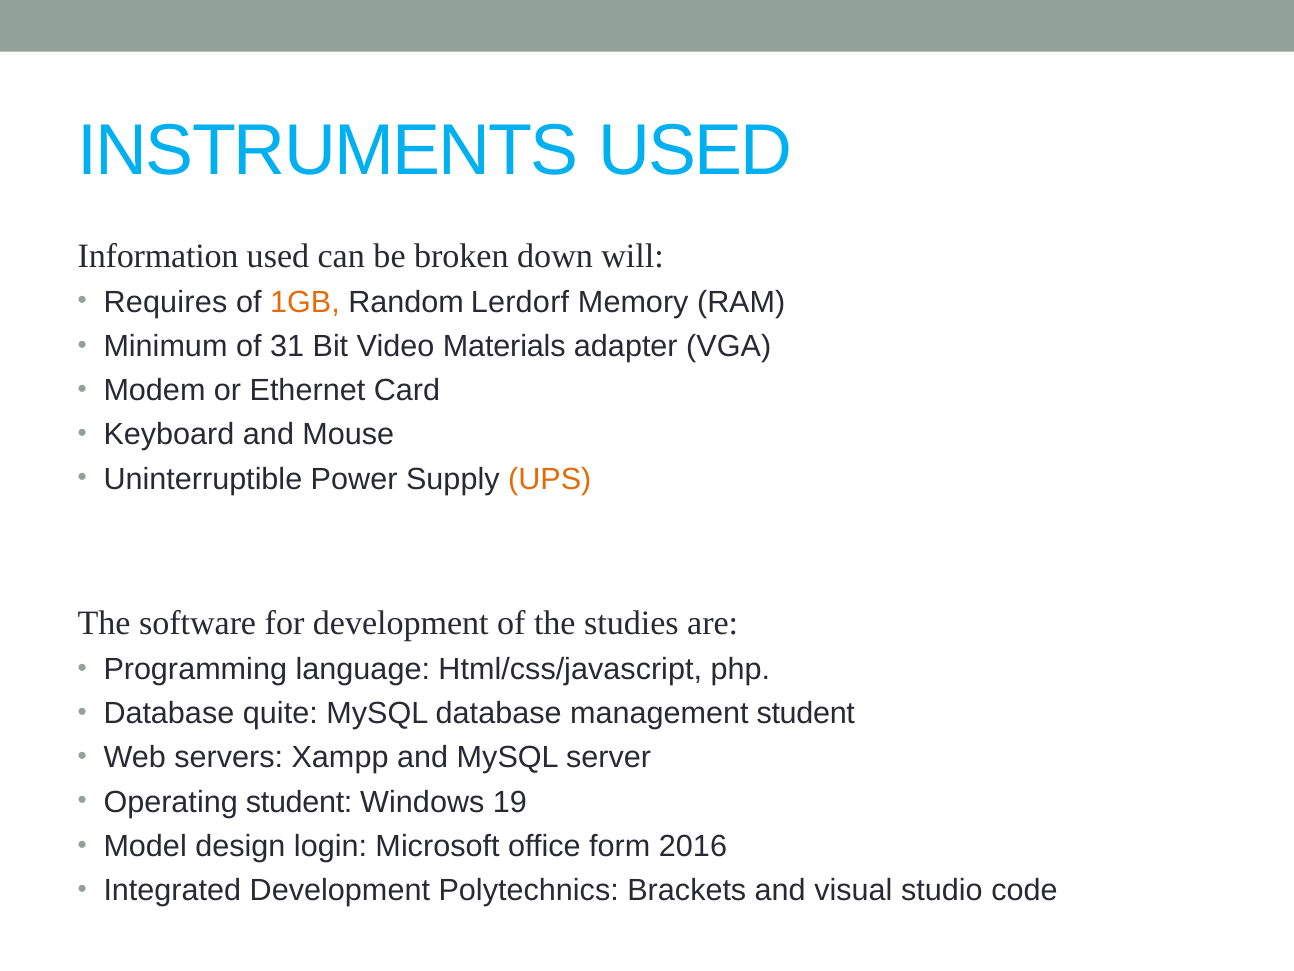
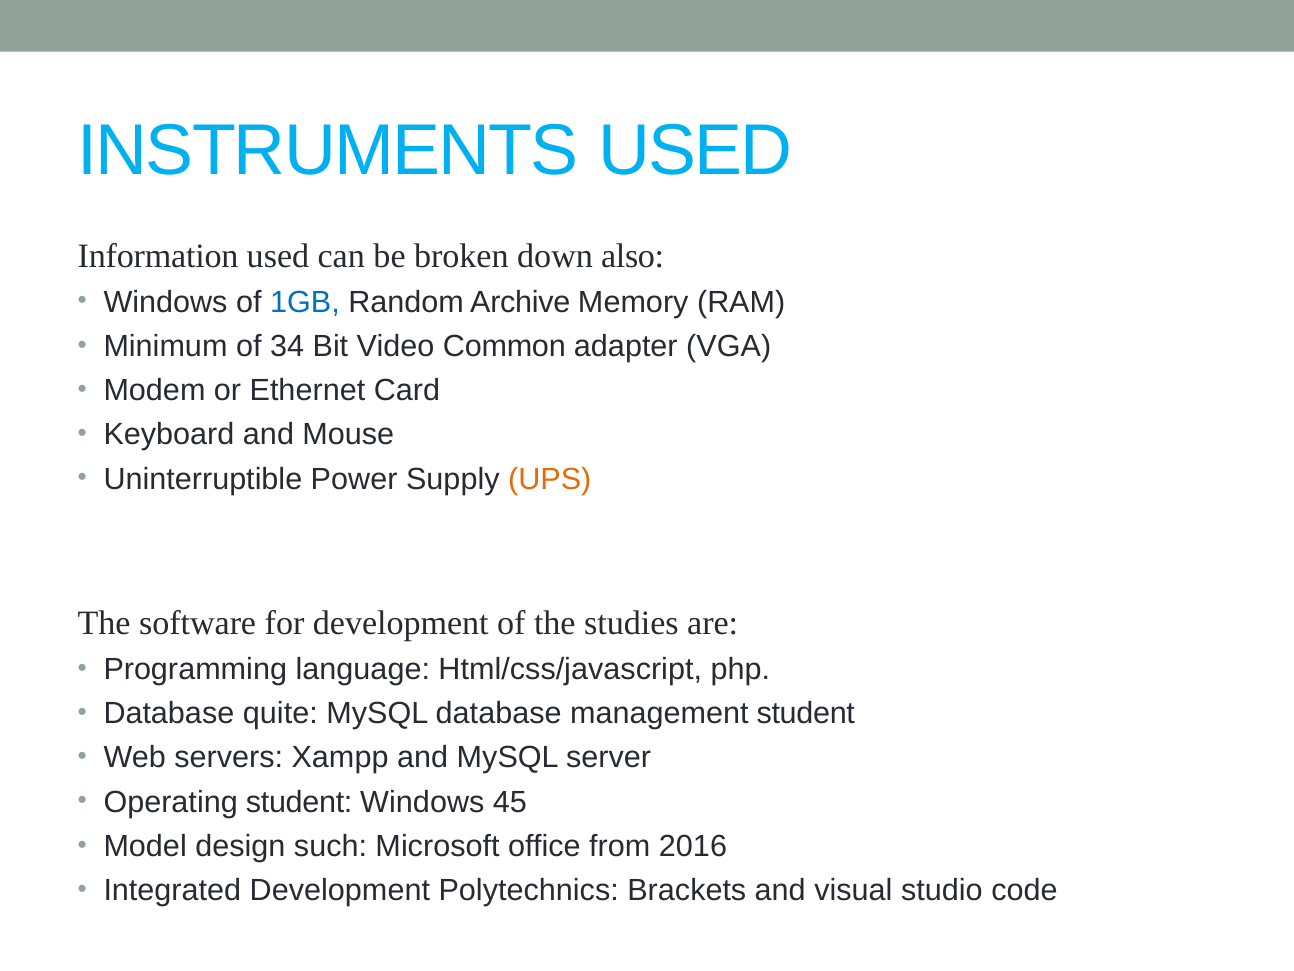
will: will -> also
Requires at (165, 302): Requires -> Windows
1GB colour: orange -> blue
Lerdorf: Lerdorf -> Archive
31: 31 -> 34
Materials: Materials -> Common
19: 19 -> 45
login: login -> such
form: form -> from
